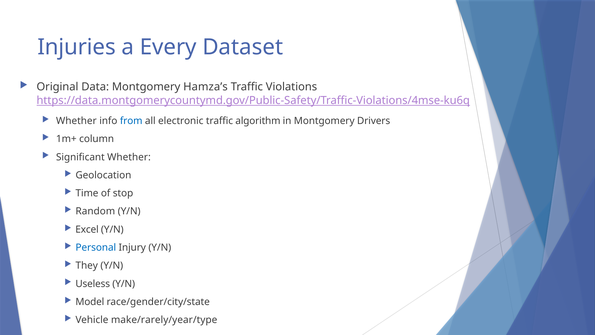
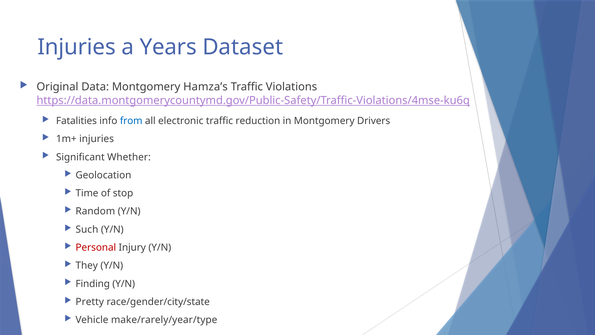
Every: Every -> Years
Whether at (76, 121): Whether -> Fatalities
algorithm: algorithm -> reduction
1m+ column: column -> injuries
Excel: Excel -> Such
Personal colour: blue -> red
Useless: Useless -> Finding
Model: Model -> Pretty
